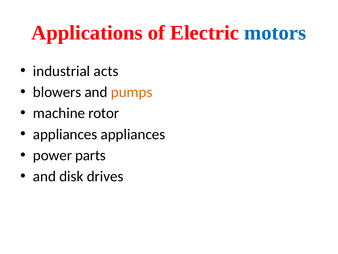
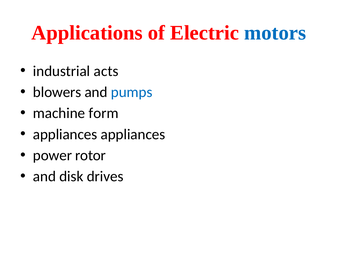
pumps colour: orange -> blue
rotor: rotor -> form
parts: parts -> rotor
